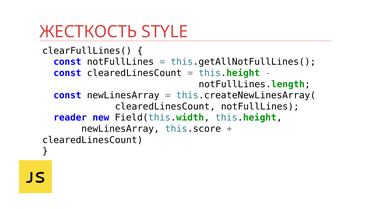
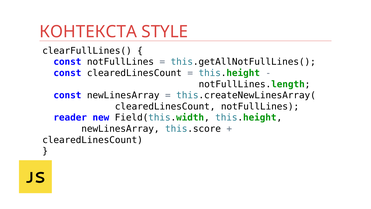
ЖЕСТКОСТЬ: ЖЕСТКОСТЬ -> КОНТЕКСТА
